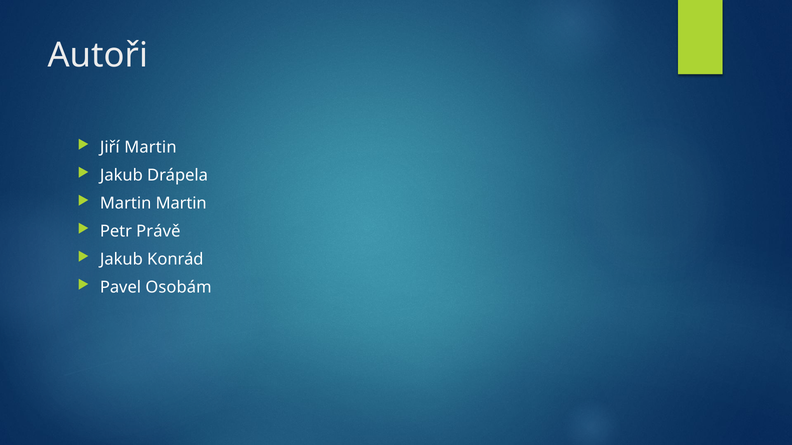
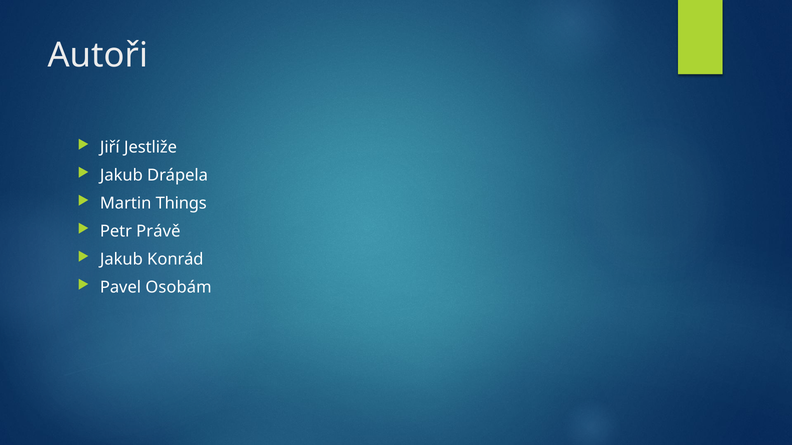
Jiří Martin: Martin -> Jestliže
Martin Martin: Martin -> Things
